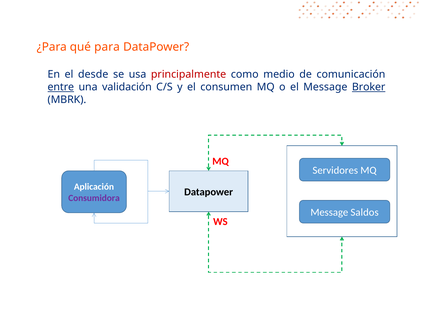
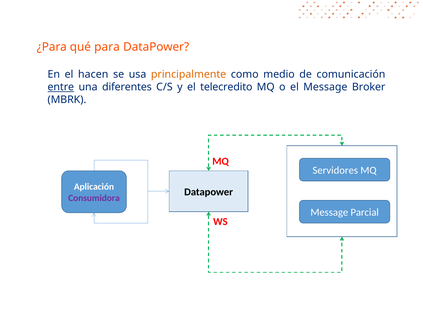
desde: desde -> hacen
principalmente colour: red -> orange
validación: validación -> diferentes
consumen: consumen -> telecredito
Broker underline: present -> none
Saldos: Saldos -> Parcial
